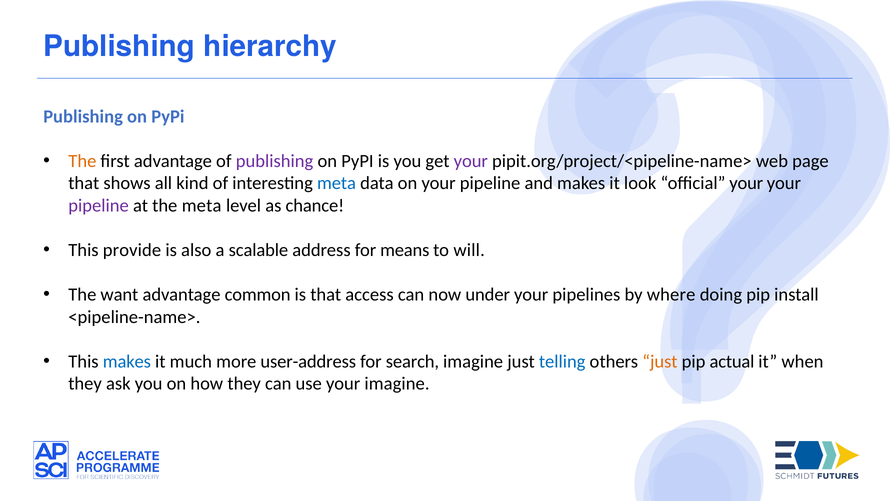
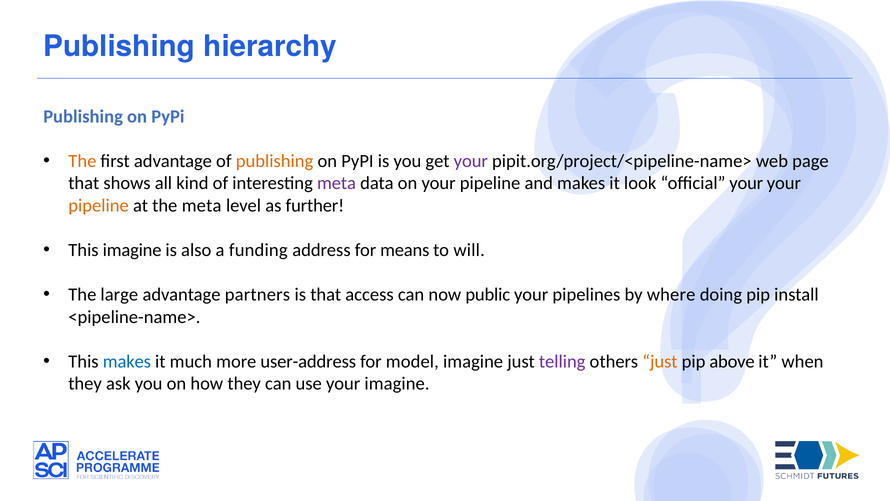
publishing at (275, 161) colour: purple -> orange
meta at (337, 183) colour: blue -> purple
pipeline at (99, 205) colour: purple -> orange
chance: chance -> further
This provide: provide -> imagine
scalable: scalable -> funding
want: want -> large
common: common -> partners
under: under -> public
search: search -> model
telling colour: blue -> purple
actual: actual -> above
